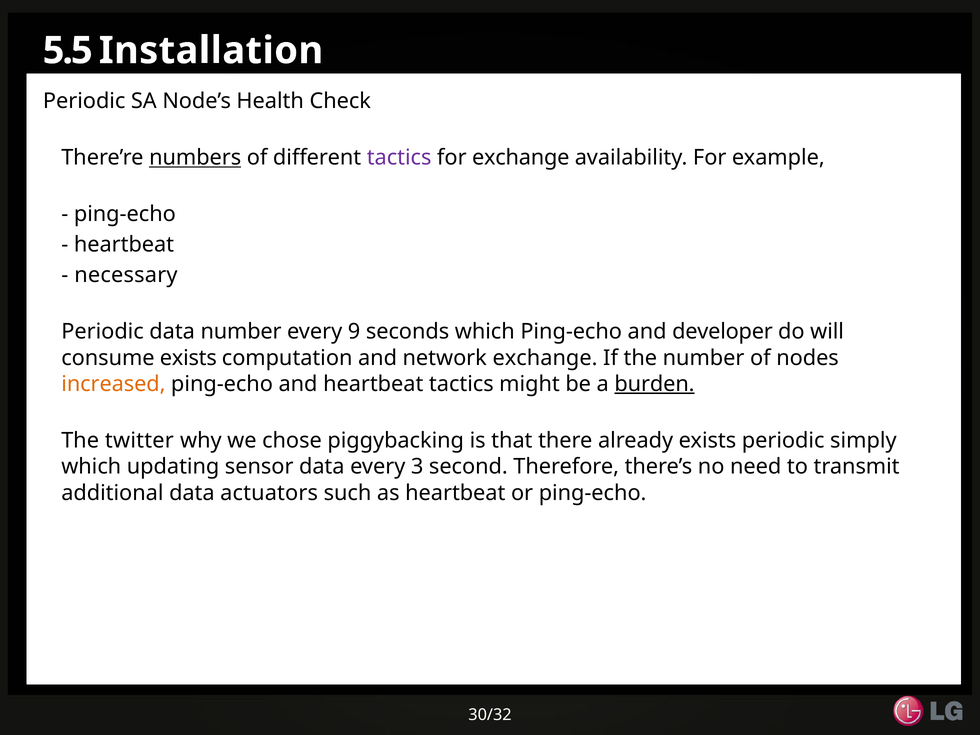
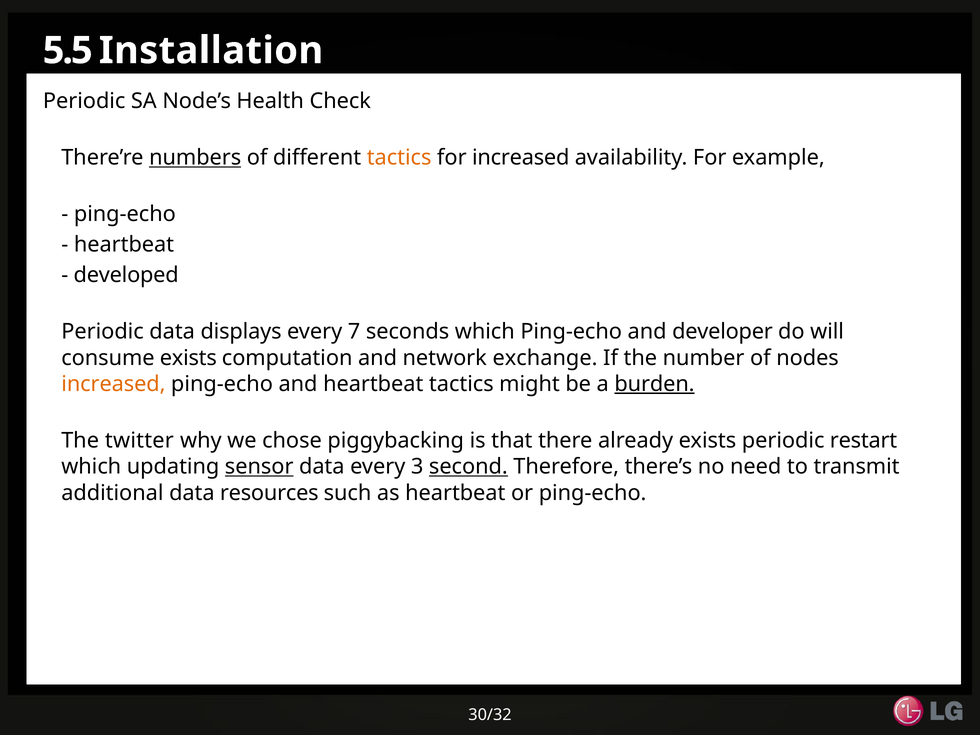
tactics at (399, 158) colour: purple -> orange
for exchange: exchange -> increased
necessary: necessary -> developed
data number: number -> displays
9: 9 -> 7
simply: simply -> restart
sensor underline: none -> present
second underline: none -> present
actuators: actuators -> resources
